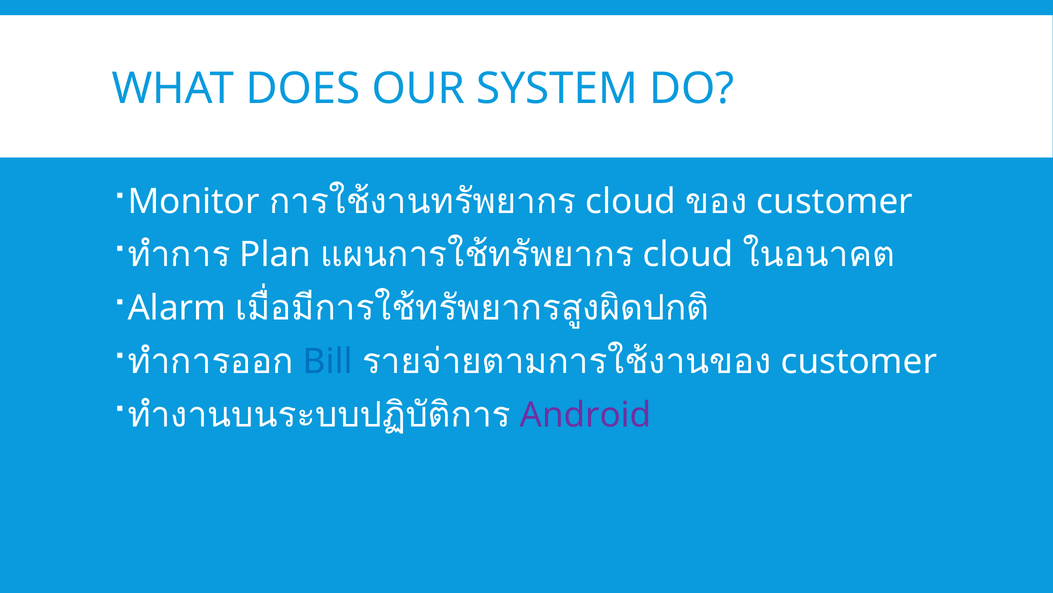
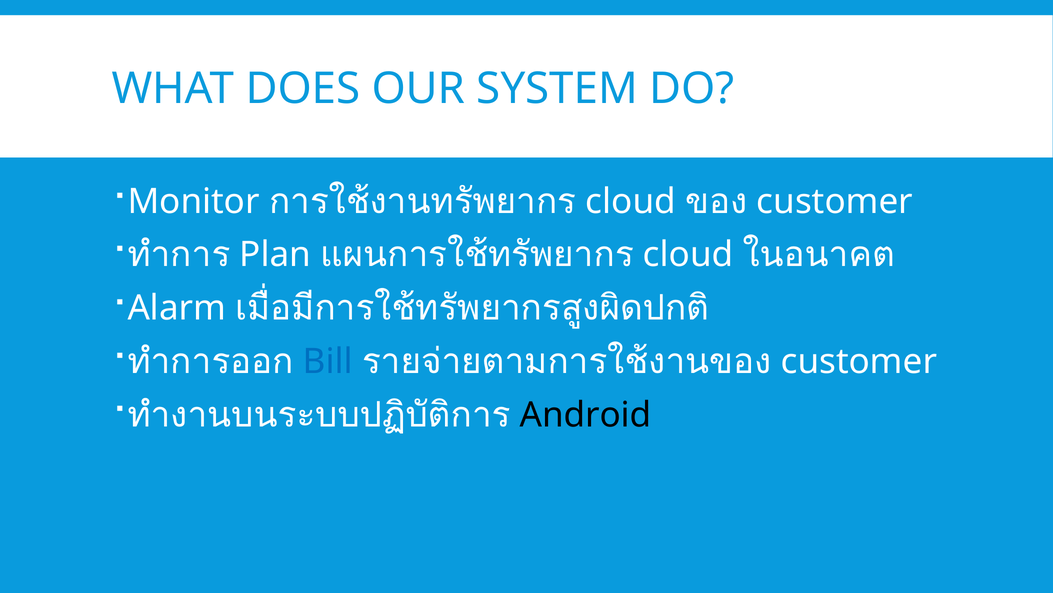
Android colour: purple -> black
